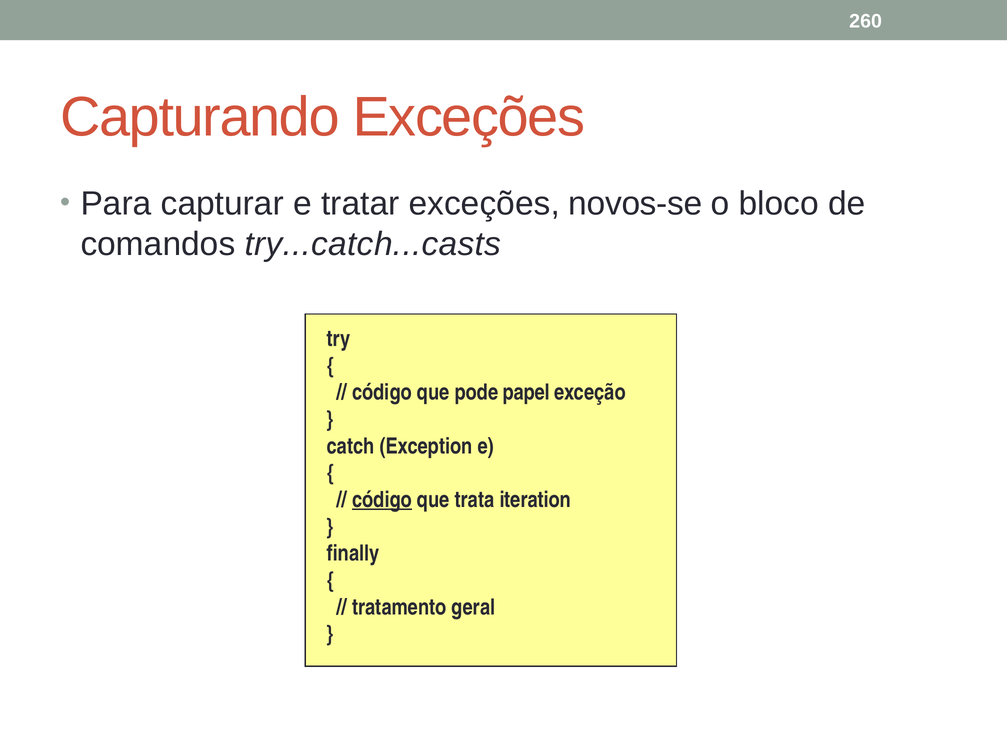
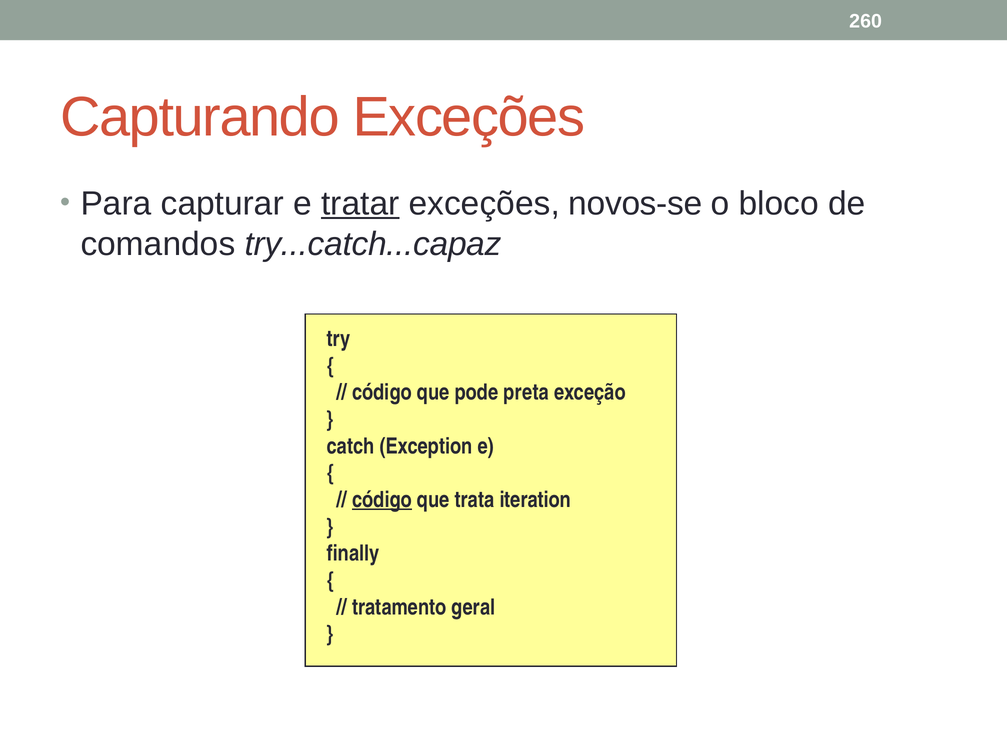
tratar underline: none -> present
try...catch...casts: try...catch...casts -> try...catch...capaz
papel: papel -> preta
